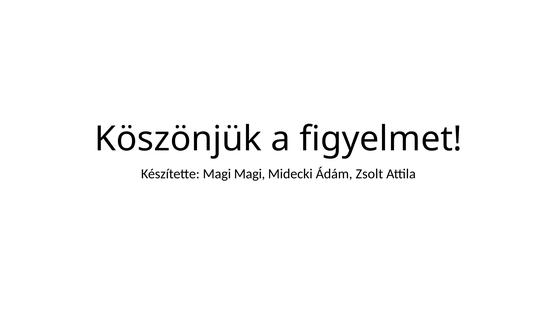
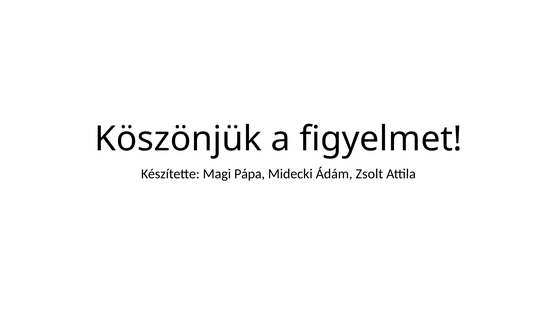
Magi Magi: Magi -> Pápa
